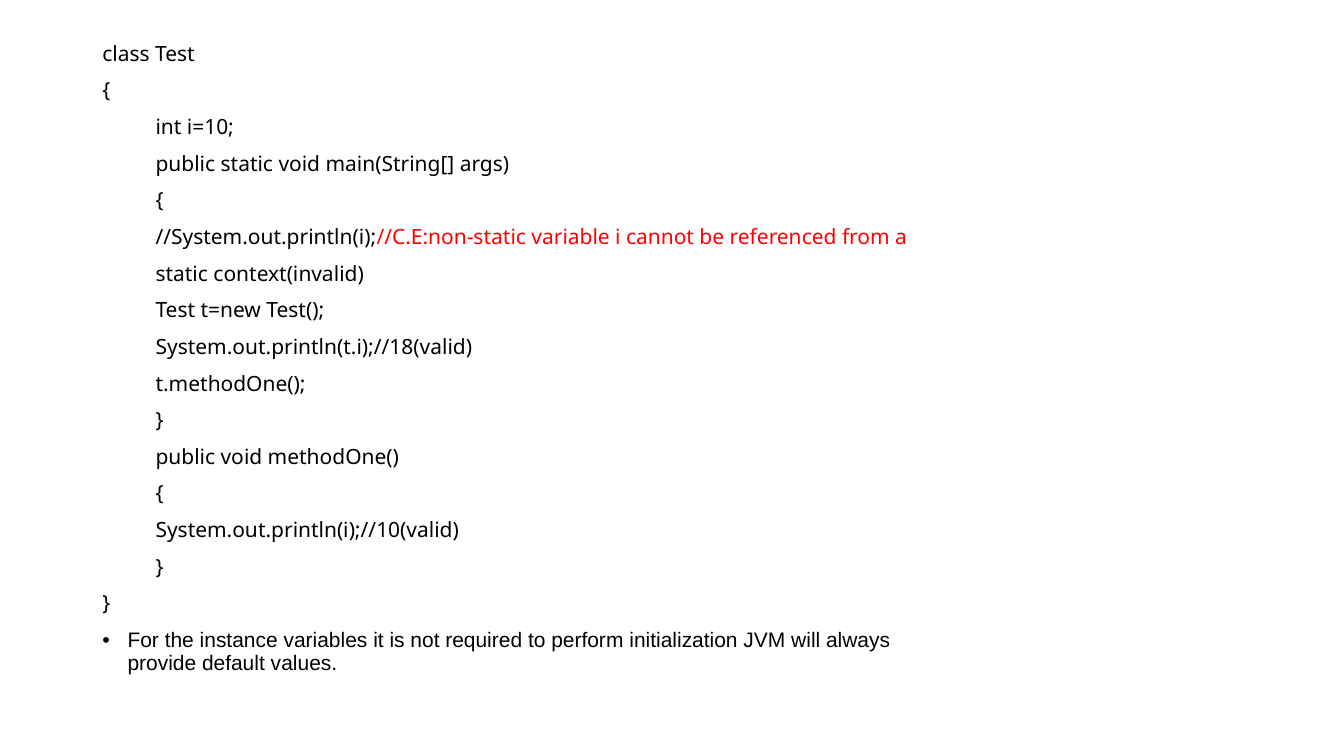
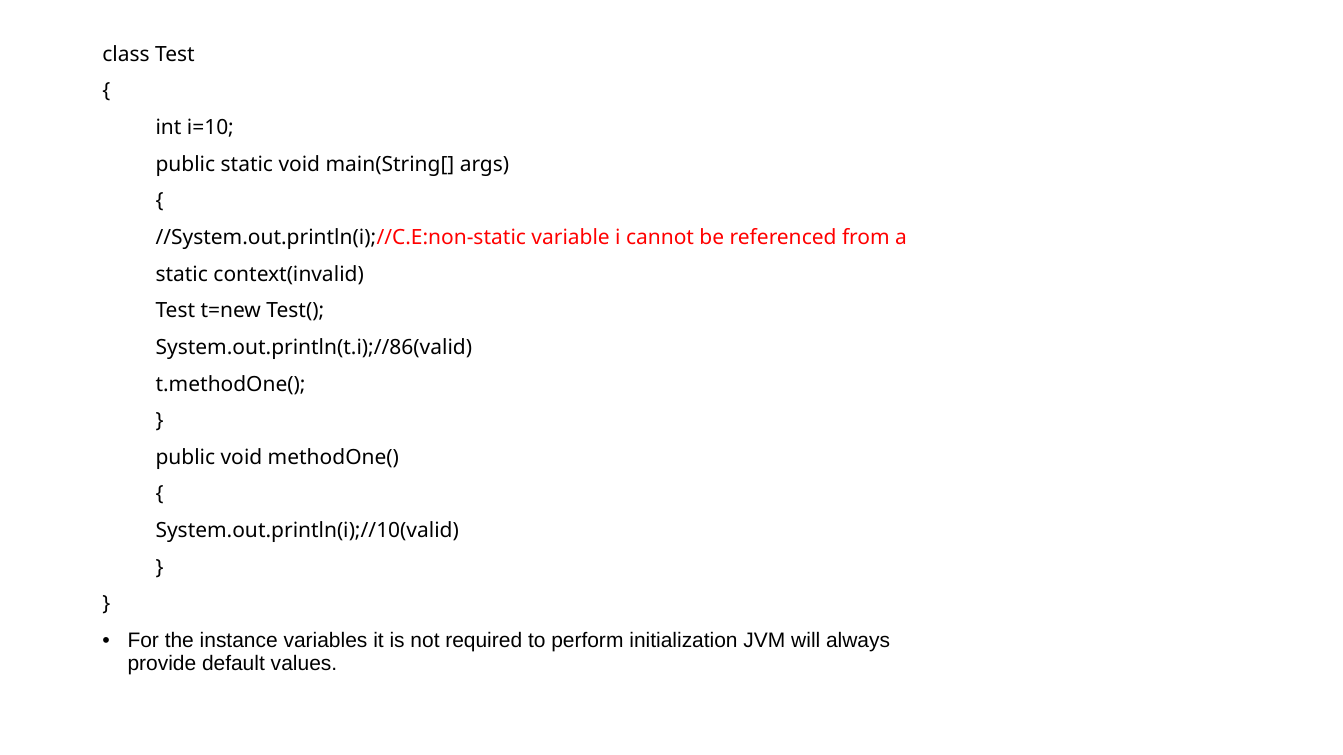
System.out.println(t.i);//18(valid: System.out.println(t.i);//18(valid -> System.out.println(t.i);//86(valid
